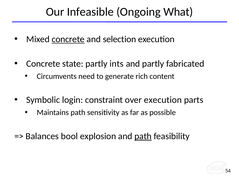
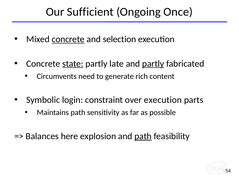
Infeasible: Infeasible -> Sufficient
What: What -> Once
state underline: none -> present
ints: ints -> late
partly at (153, 64) underline: none -> present
bool: bool -> here
